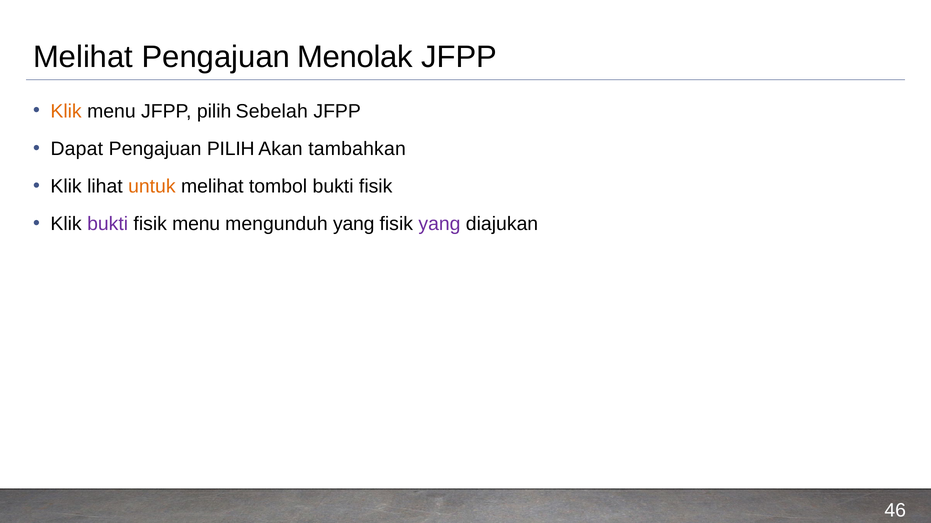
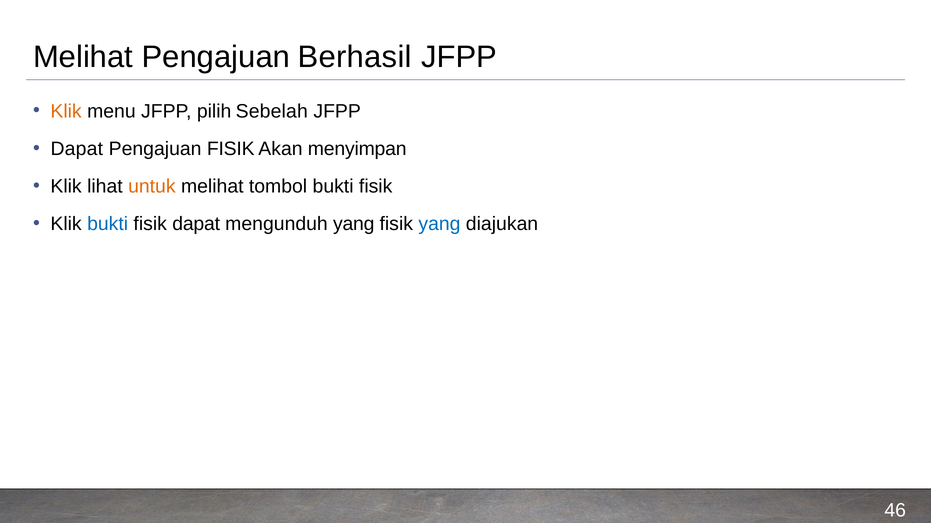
Menolak: Menolak -> Berhasil
Pengajuan PILIH: PILIH -> FISIK
tambahkan: tambahkan -> menyimpan
bukti at (108, 224) colour: purple -> blue
fisik menu: menu -> dapat
yang at (439, 224) colour: purple -> blue
